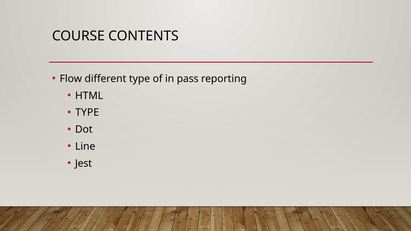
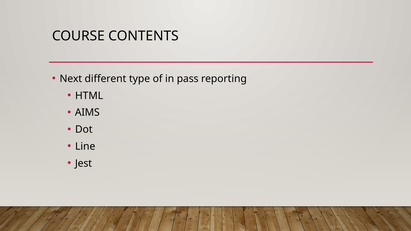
Flow: Flow -> Next
TYPE at (87, 113): TYPE -> AIMS
